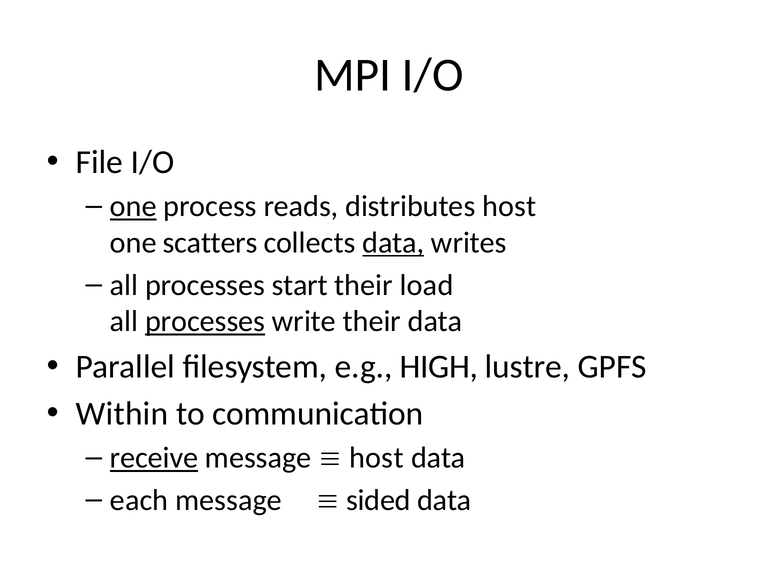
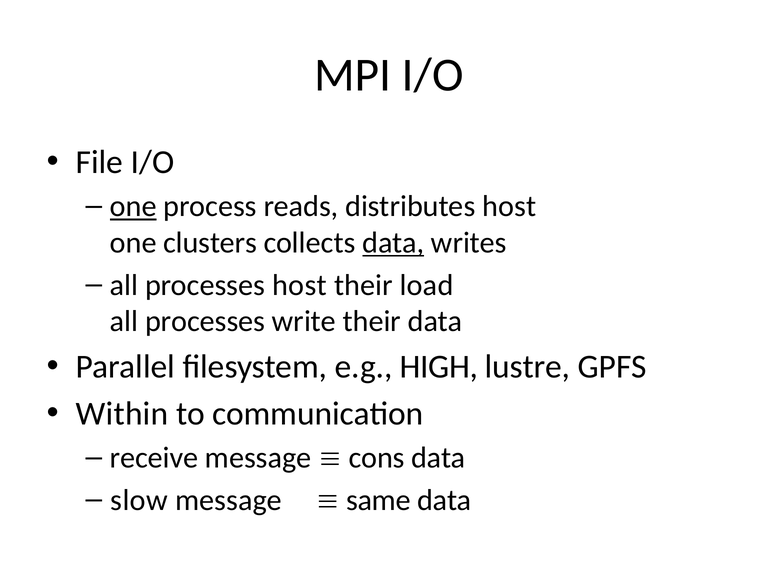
scatters: scatters -> clusters
processes start: start -> host
processes at (205, 322) underline: present -> none
receive underline: present -> none
host at (376, 458): host -> cons
each: each -> slow
sided: sided -> same
